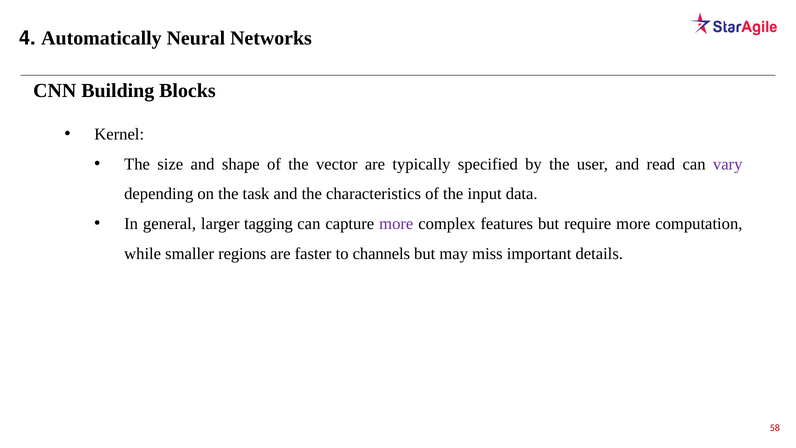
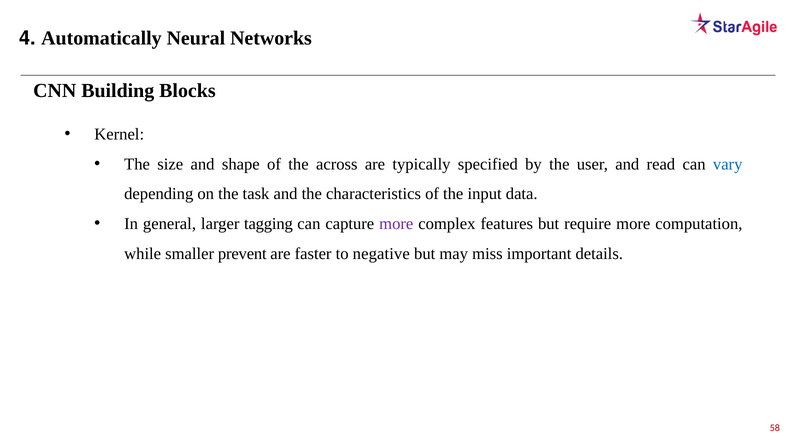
vector: vector -> across
vary colour: purple -> blue
regions: regions -> prevent
channels: channels -> negative
